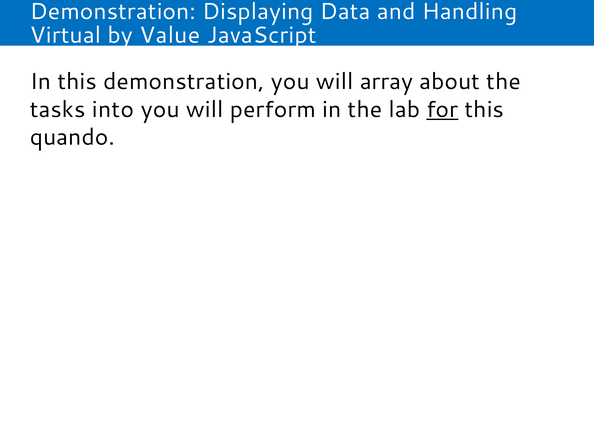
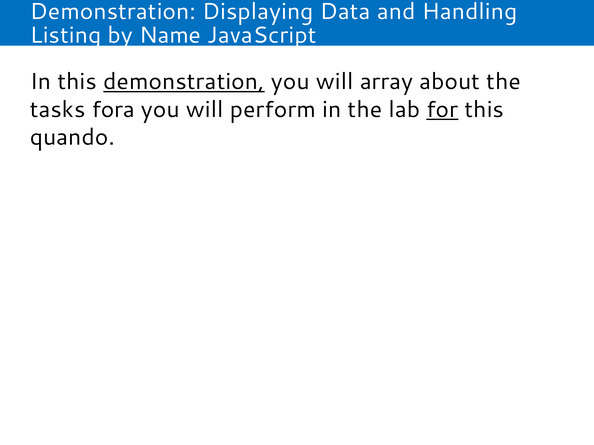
Virtual: Virtual -> Listing
Value: Value -> Name
demonstration at (184, 82) underline: none -> present
into: into -> fora
